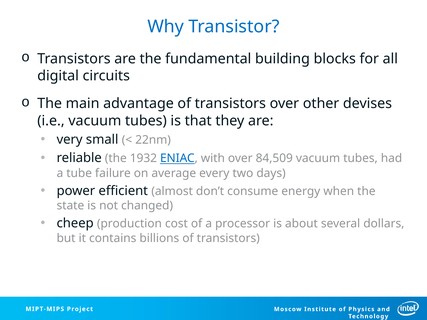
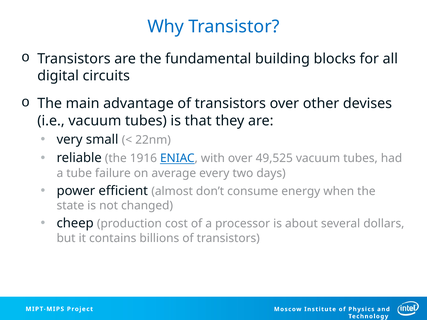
1932: 1932 -> 1916
84,509: 84,509 -> 49,525
